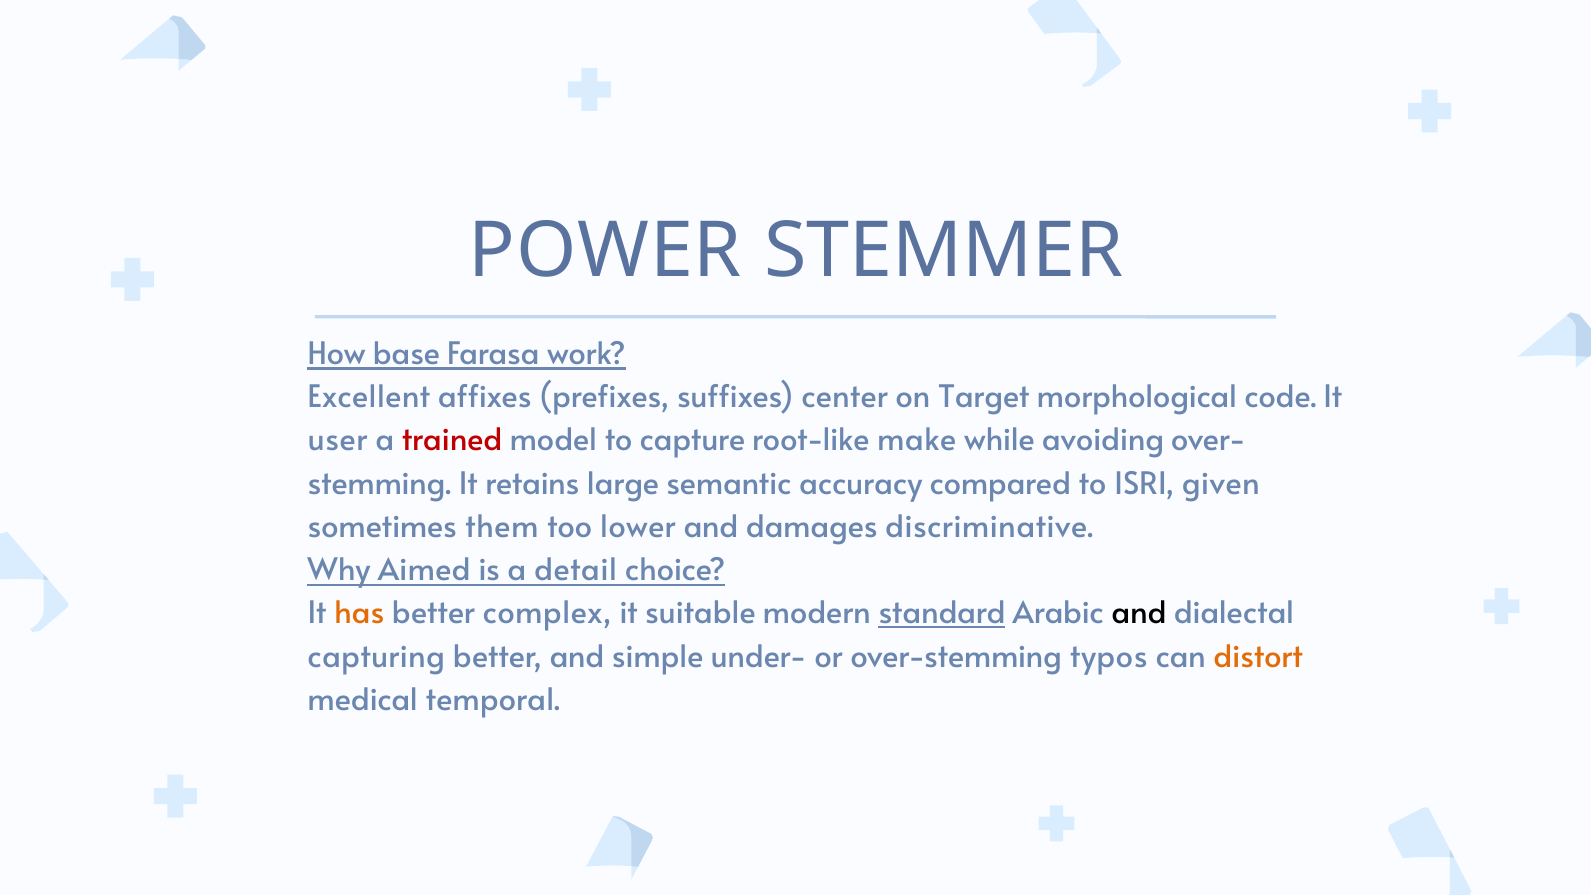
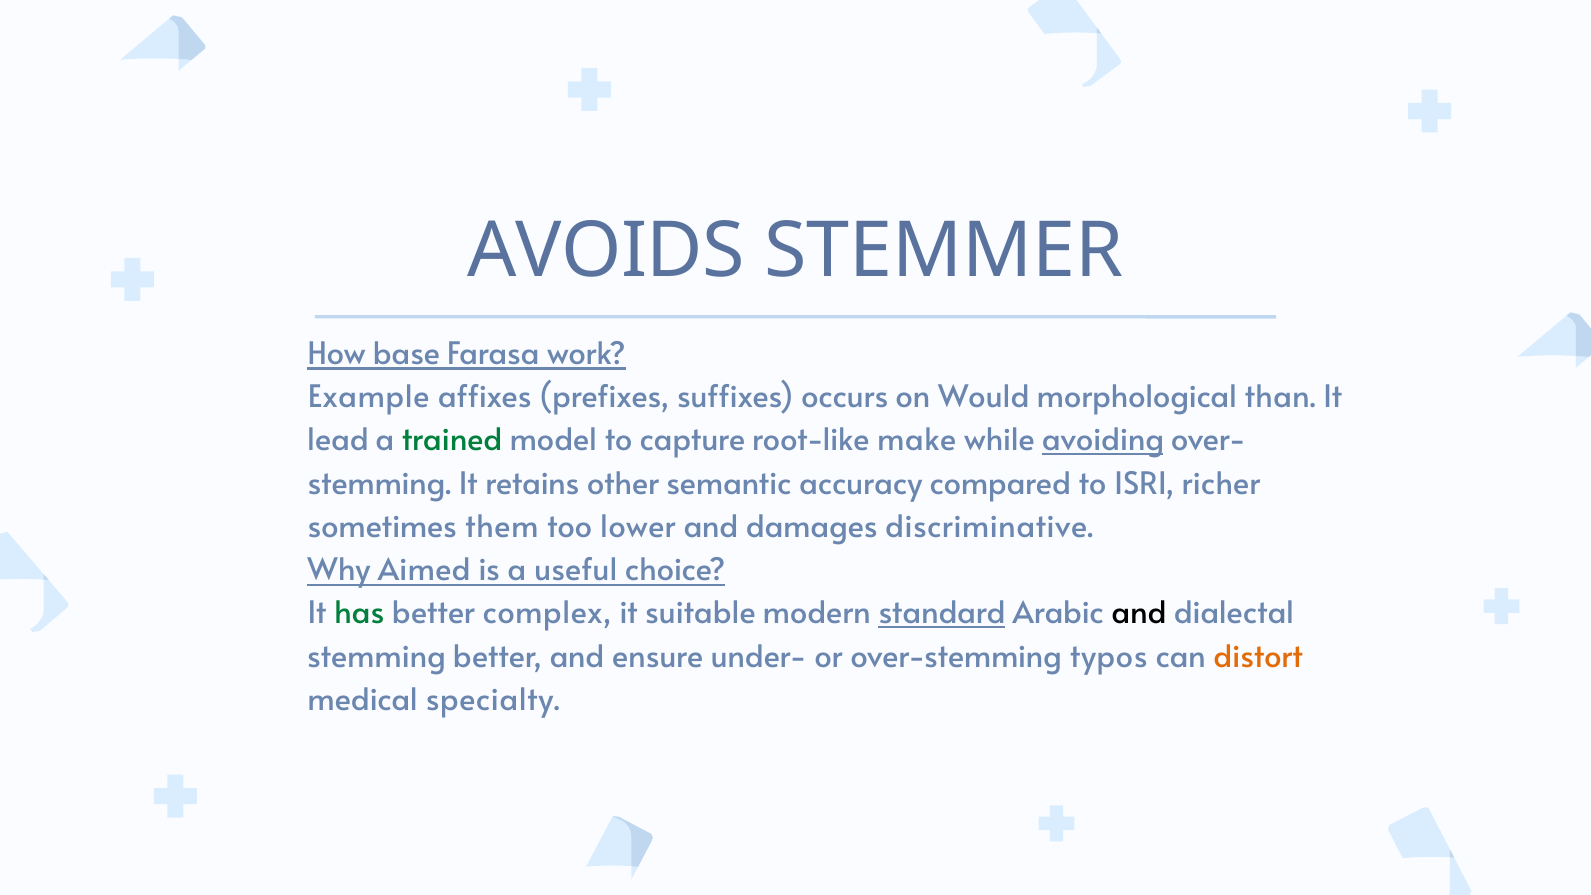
POWER: POWER -> AVOIDS
Excellent: Excellent -> Example
center: center -> occurs
Target: Target -> Would
code: code -> than
user: user -> lead
trained colour: red -> green
avoiding underline: none -> present
large: large -> other
given: given -> richer
detail: detail -> useful
has colour: orange -> green
capturing at (376, 657): capturing -> stemming
simple: simple -> ensure
temporal: temporal -> specialty
